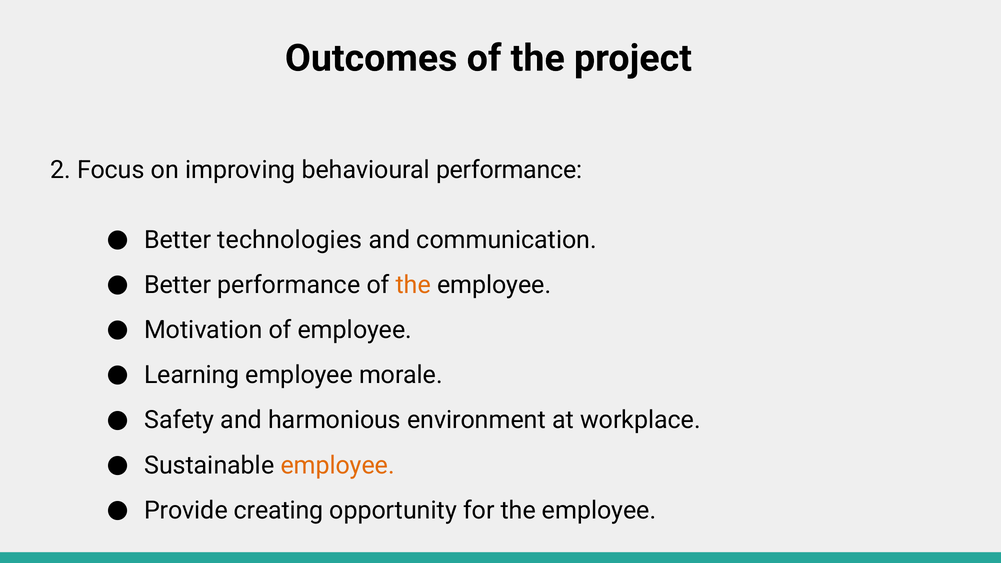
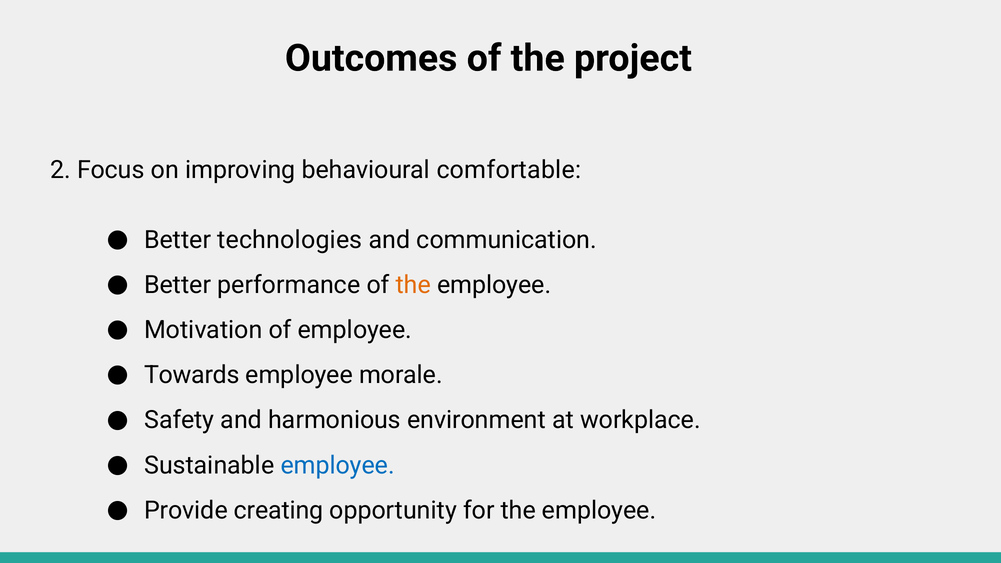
behavioural performance: performance -> comfortable
Learning: Learning -> Towards
employee at (338, 465) colour: orange -> blue
